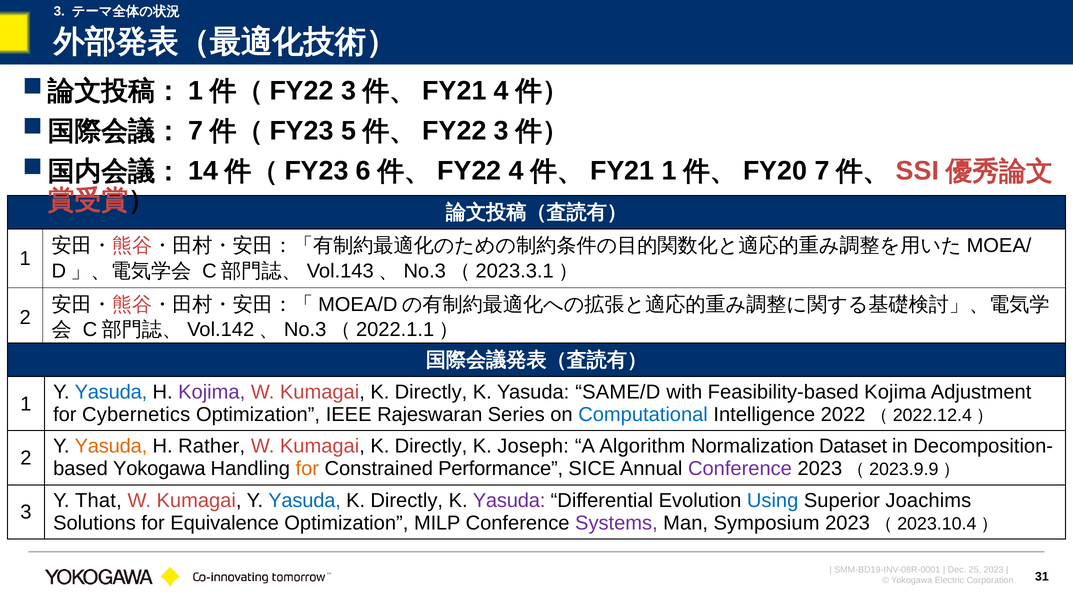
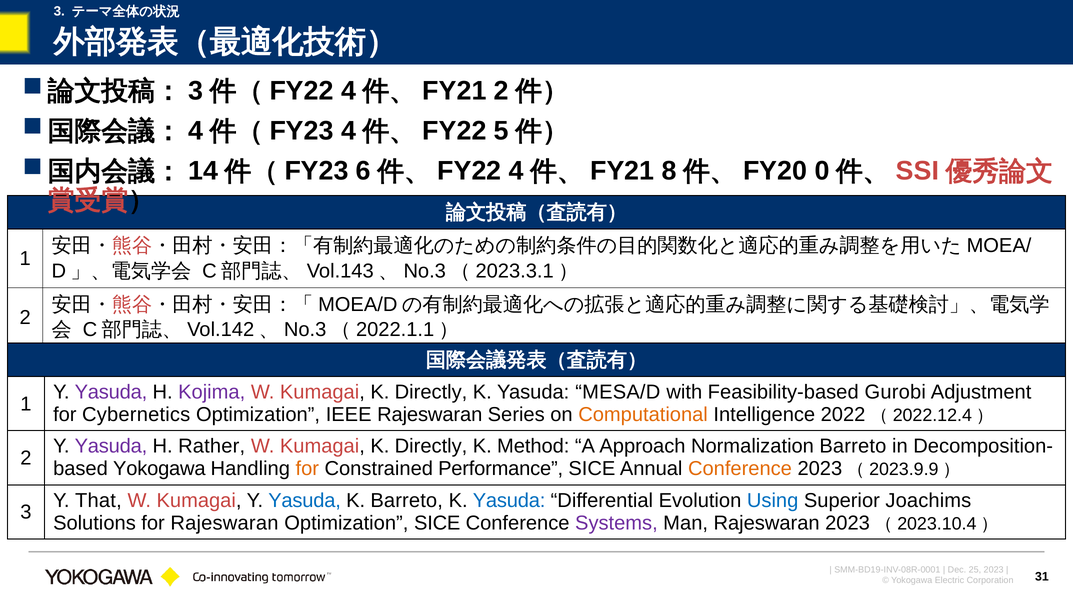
1 at (196, 91): 1 -> 3
3 at (349, 91): 3 -> 4
4 at (501, 91): 4 -> 2
7 at (196, 131): 7 -> 4
5 at (349, 131): 5 -> 4
3 at (501, 131): 3 -> 5
1 at (669, 171): 1 -> 8
7 at (822, 171): 7 -> 0
Yasuda at (111, 392) colour: blue -> purple
SAME/D: SAME/D -> MESA/D
Feasibility-based Kojima: Kojima -> Gurobi
Computational colour: blue -> orange
Yasuda at (111, 446) colour: orange -> purple
Joseph: Joseph -> Method
Algorithm: Algorithm -> Approach
Normalization Dataset: Dataset -> Barreto
Conference at (740, 469) colour: purple -> orange
Directly at (407, 500): Directly -> Barreto
Yasuda at (509, 500) colour: purple -> blue
for Equivalence: Equivalence -> Rajeswaran
Optimization MILP: MILP -> SICE
Man Symposium: Symposium -> Rajeswaran
